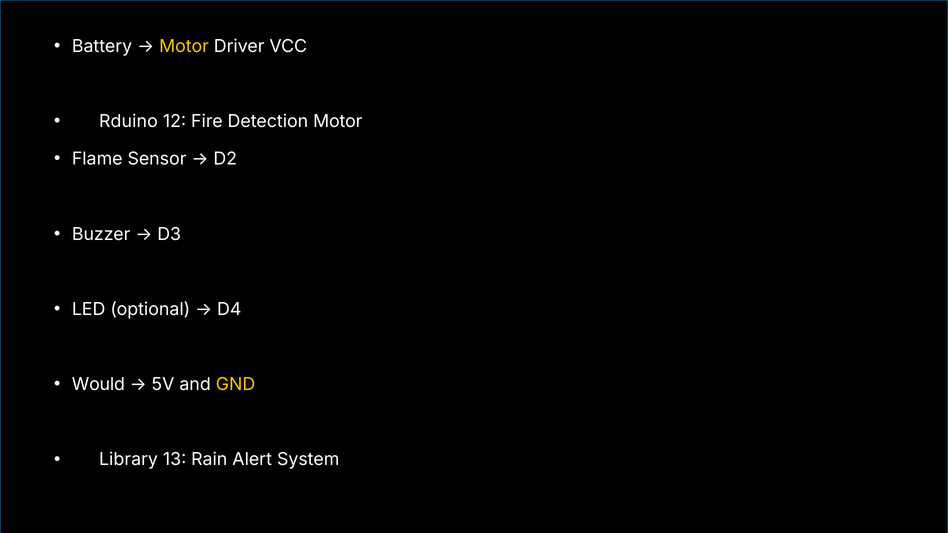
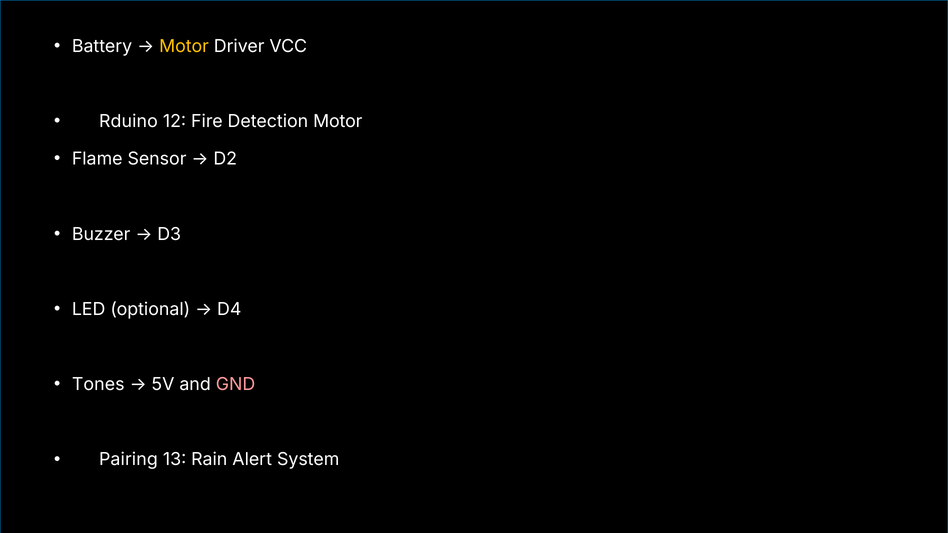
Would: Would -> Tones
GND colour: yellow -> pink
Library: Library -> Pairing
